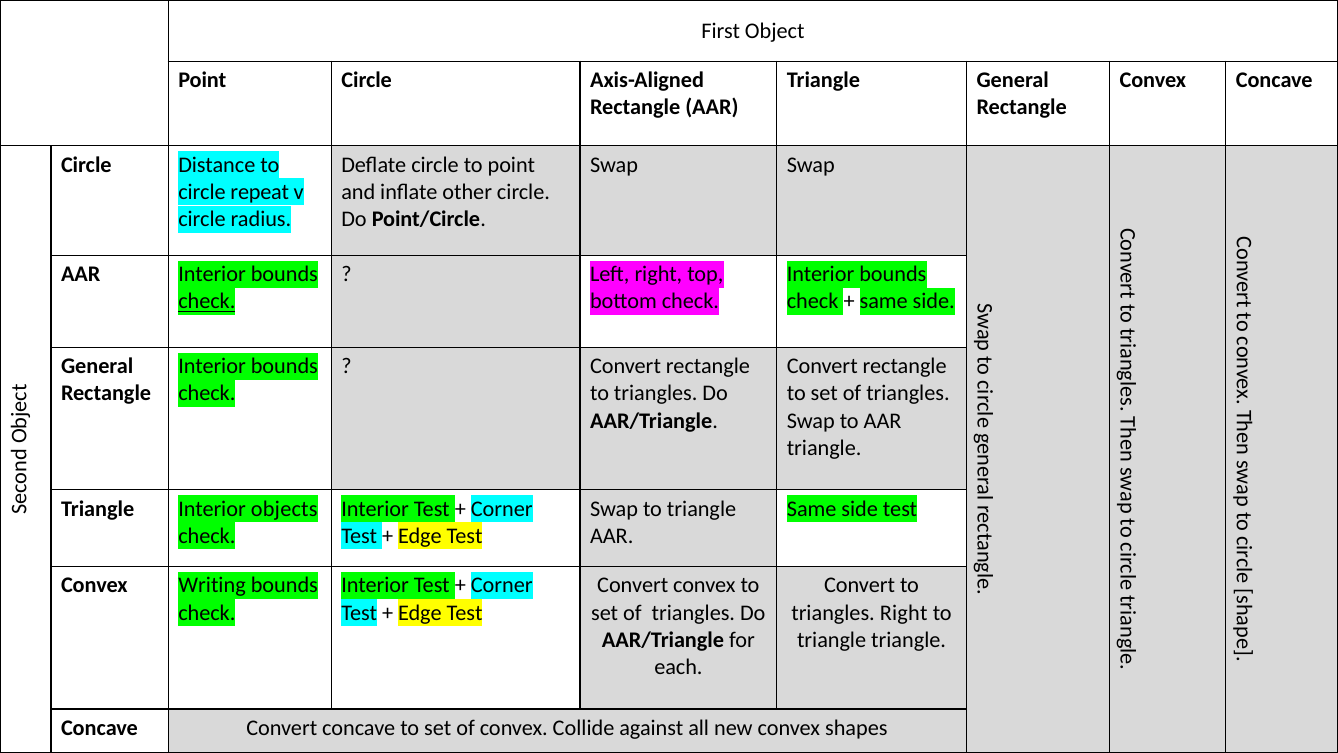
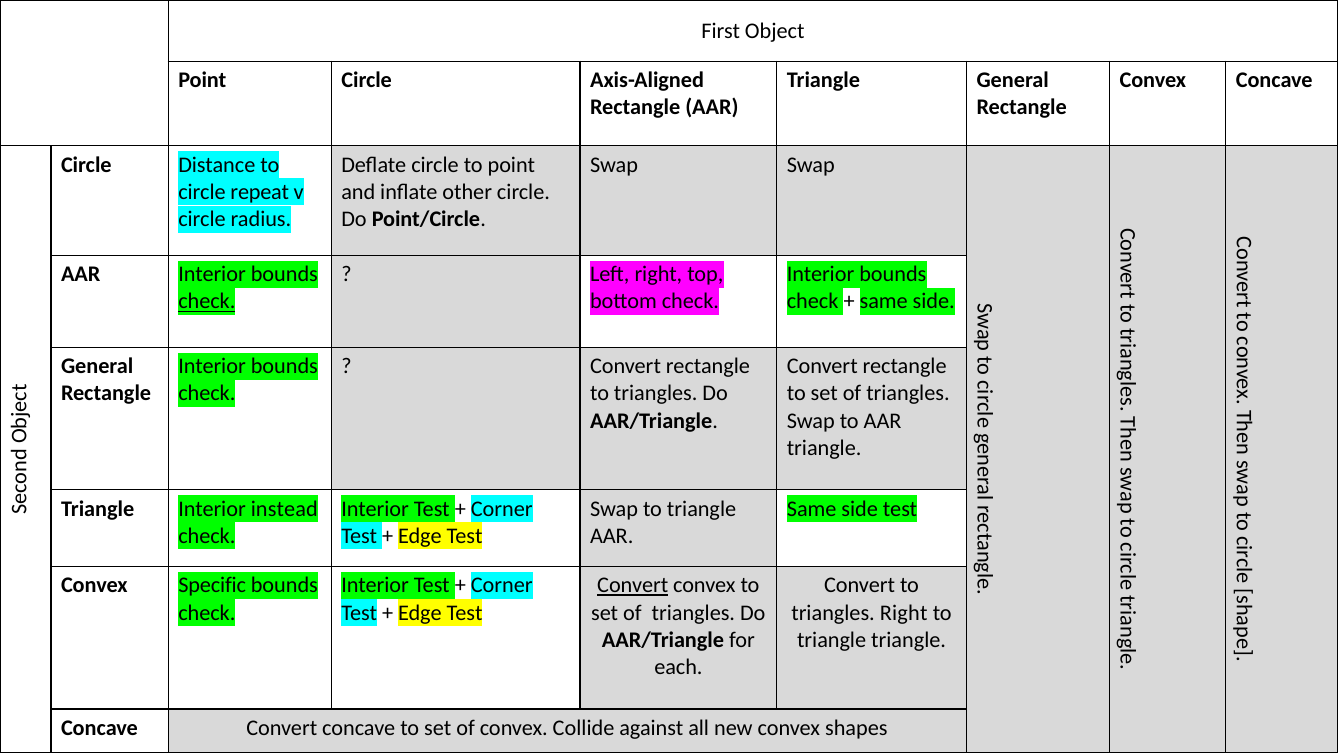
objects: objects -> instead
Writing: Writing -> Specific
Convert at (633, 585) underline: none -> present
